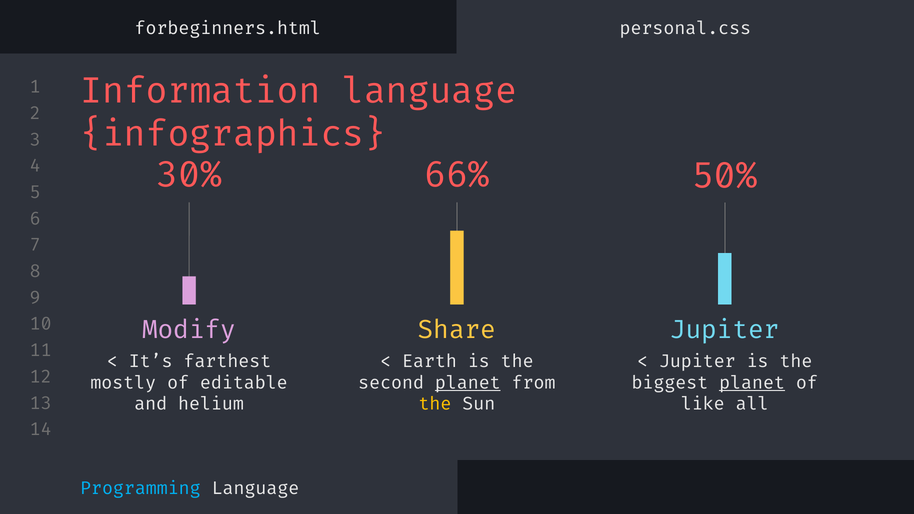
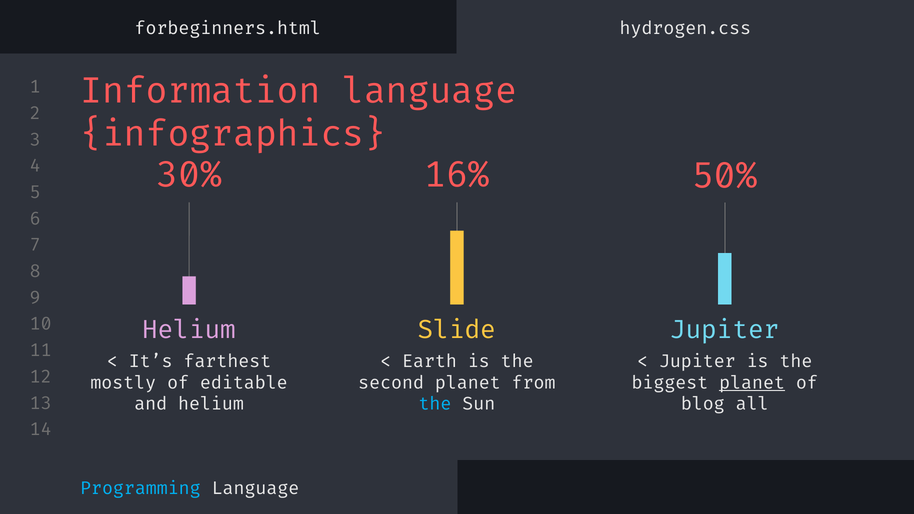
personal.css: personal.css -> hydrogen.css
66%: 66% -> 16%
Modify at (189, 330): Modify -> Helium
Share: Share -> Slide
planet at (468, 383) underline: present -> none
the at (435, 404) colour: yellow -> light blue
like: like -> blog
